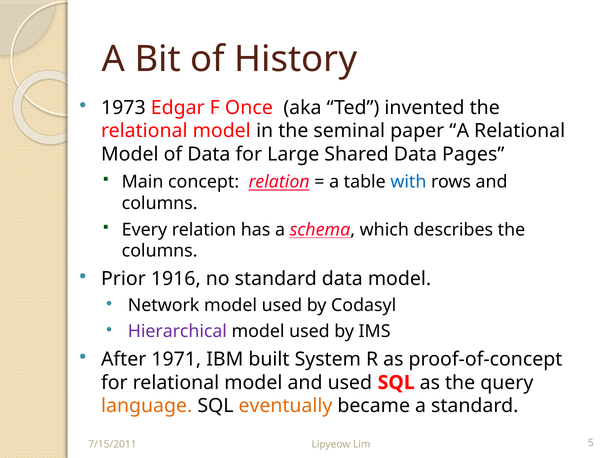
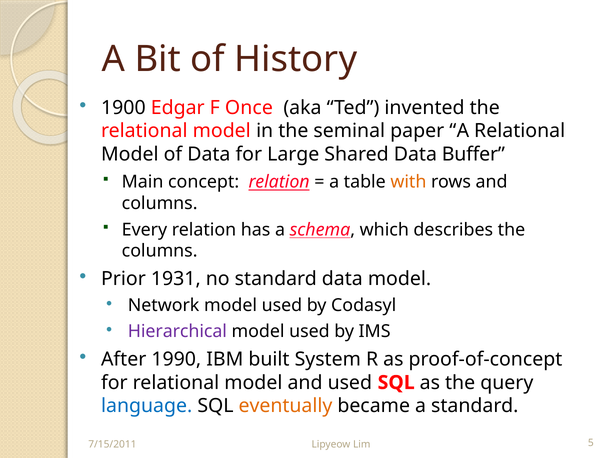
1973: 1973 -> 1900
Pages: Pages -> Buffer
with colour: blue -> orange
1916: 1916 -> 1931
1971: 1971 -> 1990
language colour: orange -> blue
